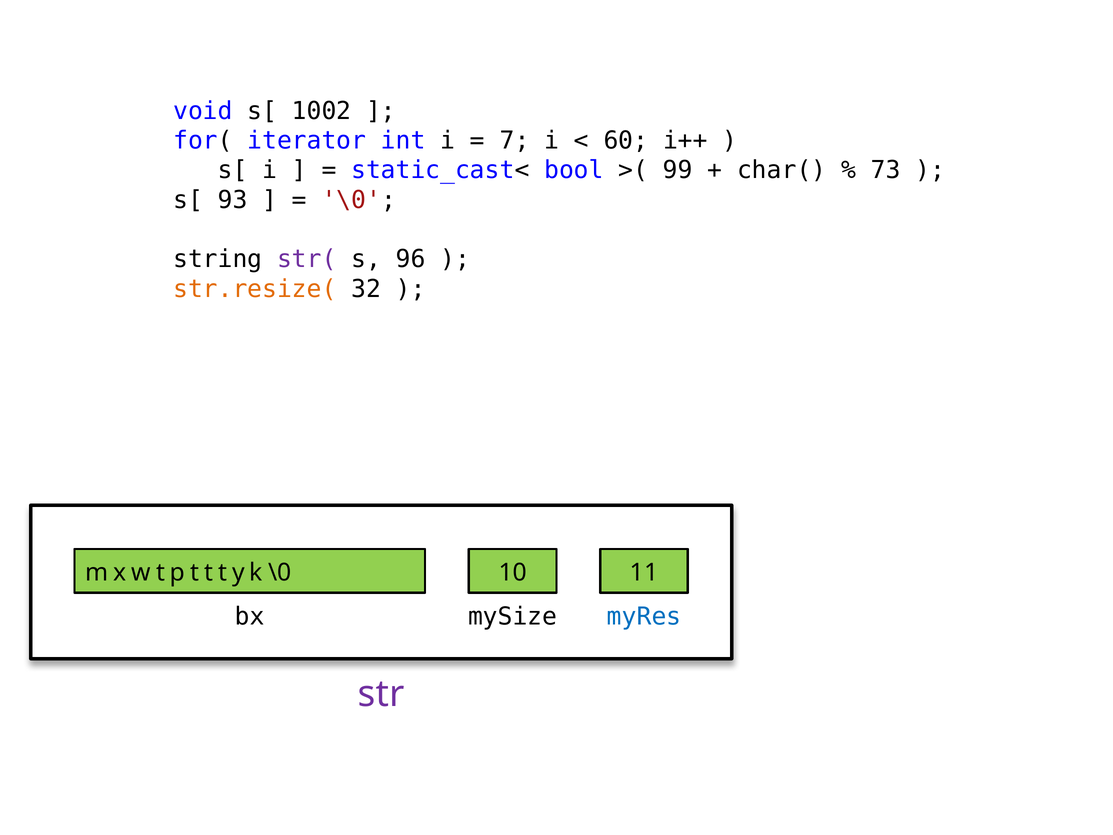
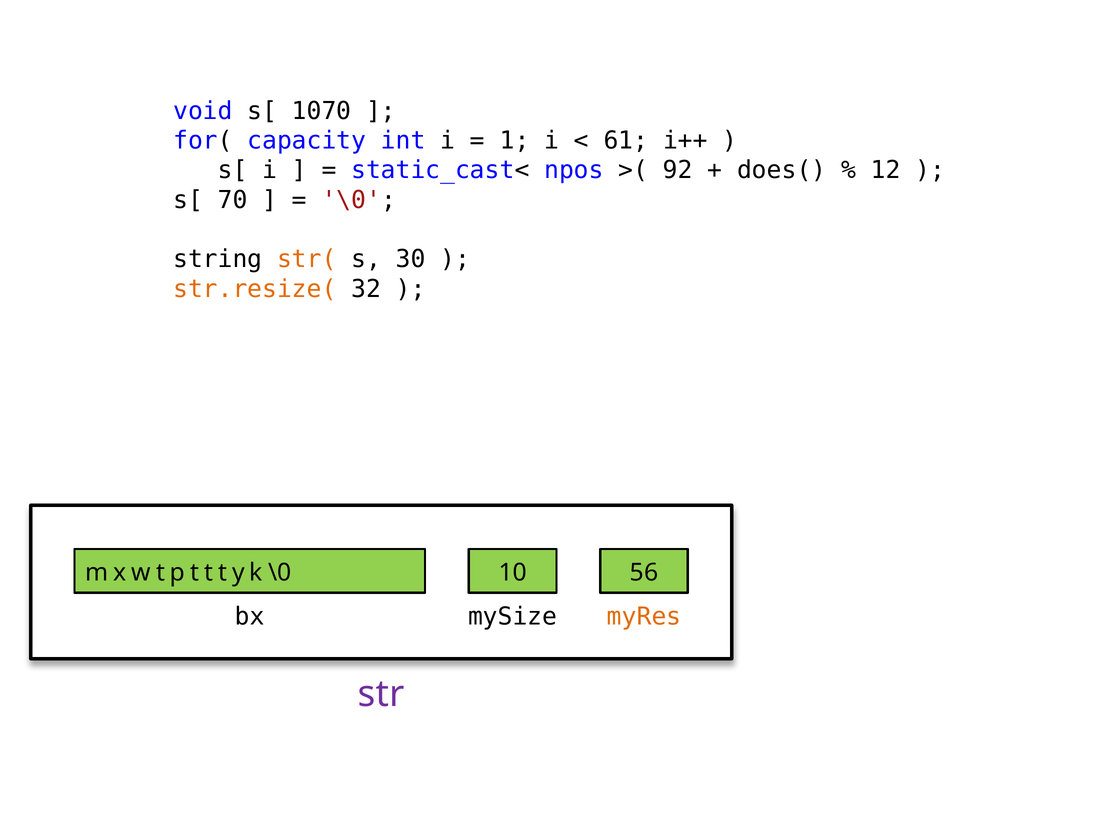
1002: 1002 -> 1070
iterator: iterator -> capacity
7: 7 -> 1
60: 60 -> 61
bool: bool -> npos
99: 99 -> 92
char(: char( -> does(
73: 73 -> 12
93: 93 -> 70
str( colour: purple -> orange
96: 96 -> 30
11: 11 -> 56
myRes colour: blue -> orange
